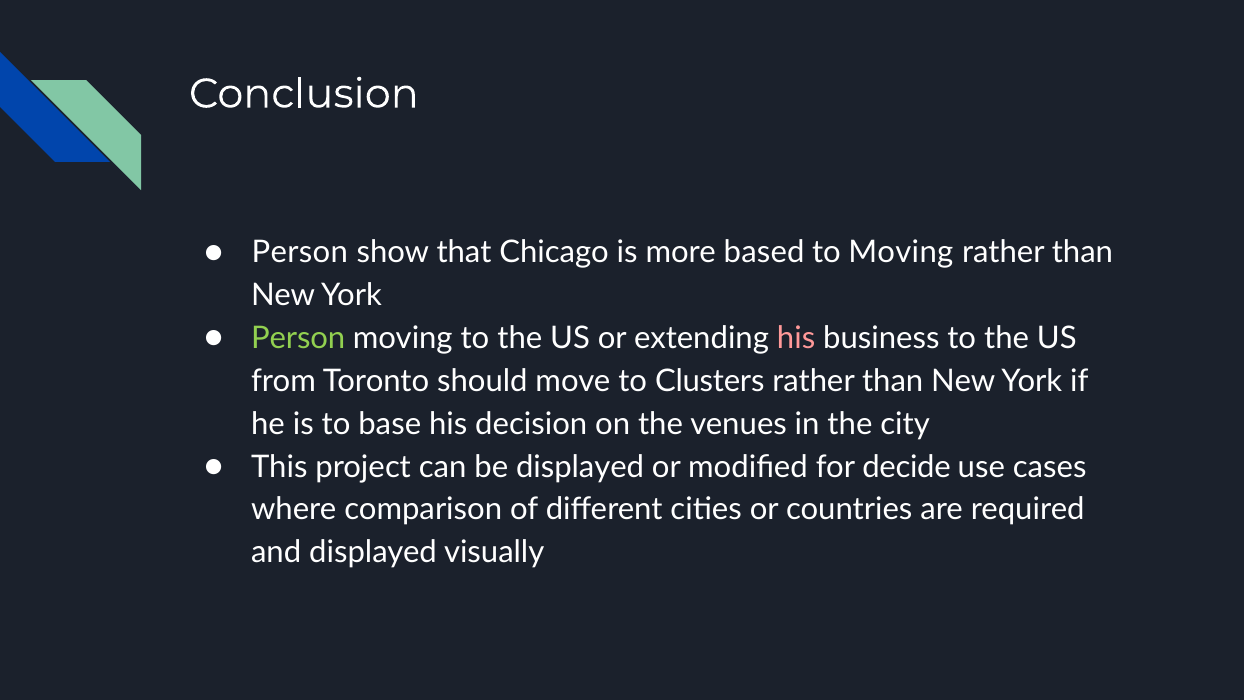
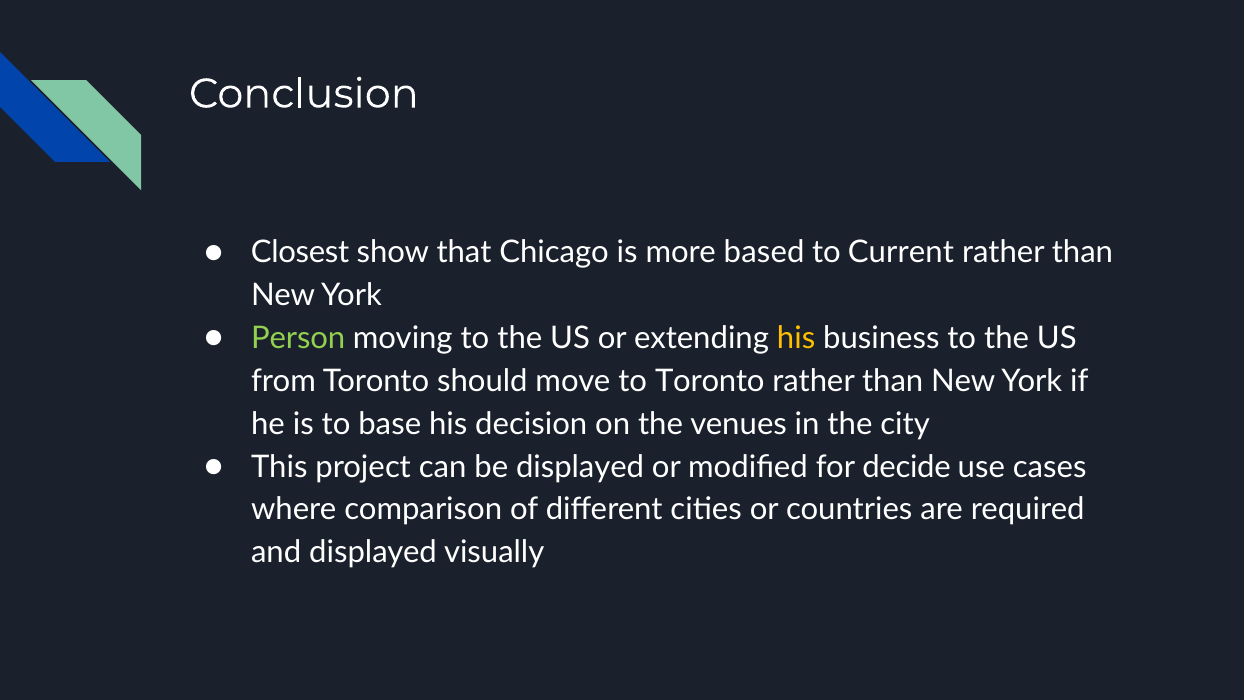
Person at (300, 252): Person -> Closest
to Moving: Moving -> Current
his at (796, 338) colour: pink -> yellow
to Clusters: Clusters -> Toronto
